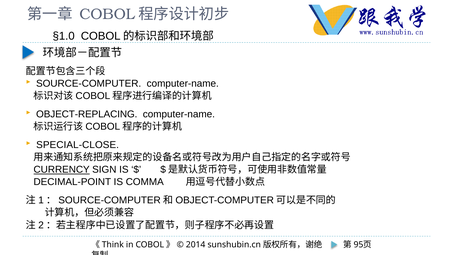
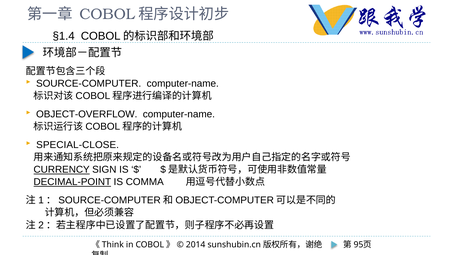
§1.0: §1.0 -> §1.4
OBJECT-REPLACING: OBJECT-REPLACING -> OBJECT-OVERFLOW
DECIMAL-POINT underline: none -> present
